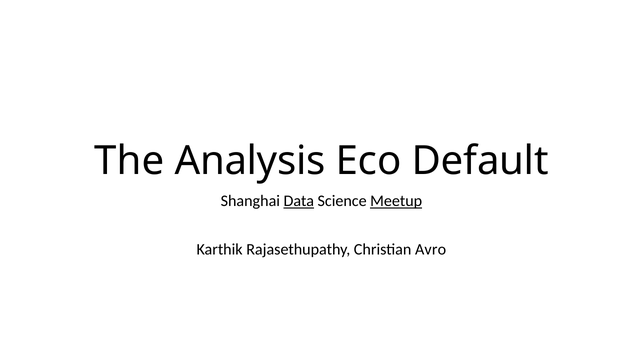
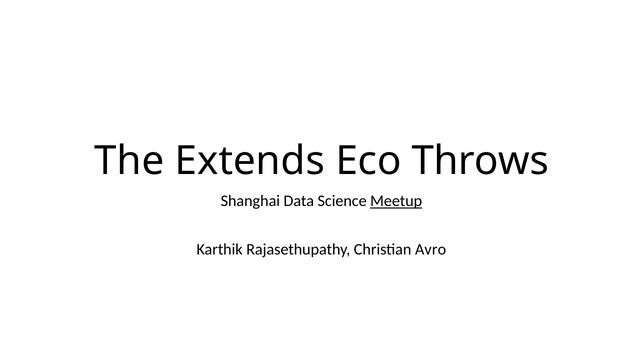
Analysis: Analysis -> Extends
Default: Default -> Throws
Data underline: present -> none
